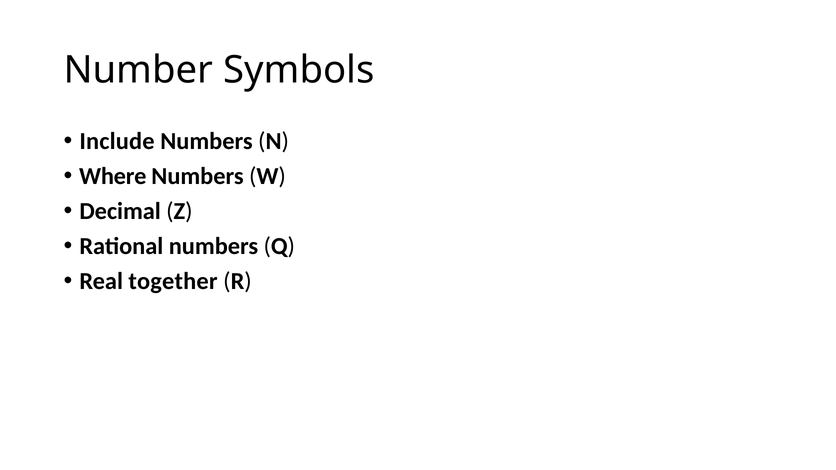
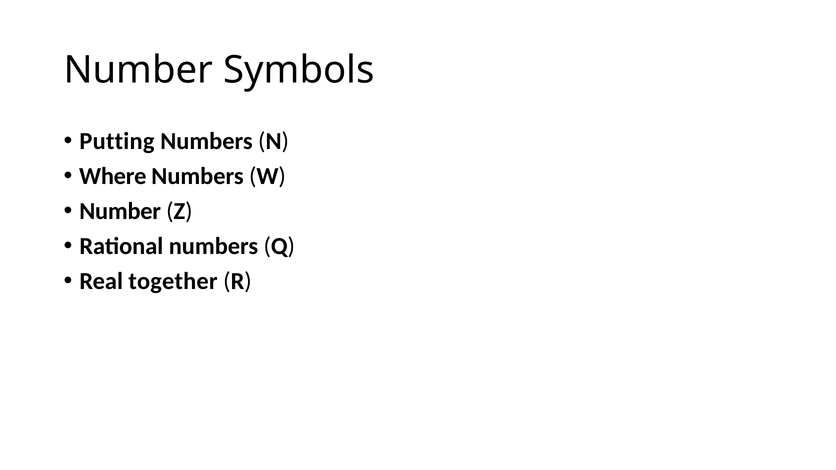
Include: Include -> Putting
Decimal at (120, 211): Decimal -> Number
